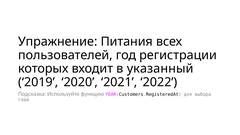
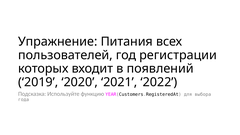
указанный: указанный -> появлений
